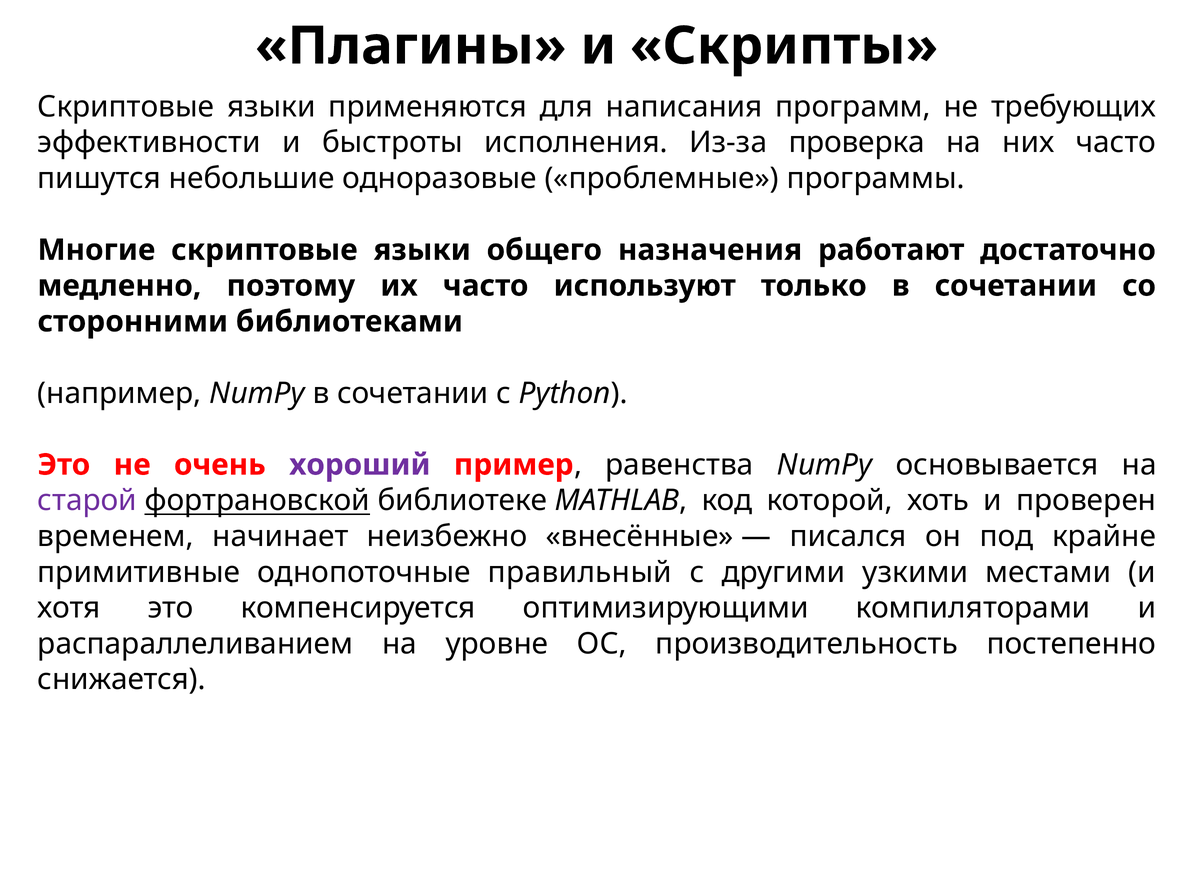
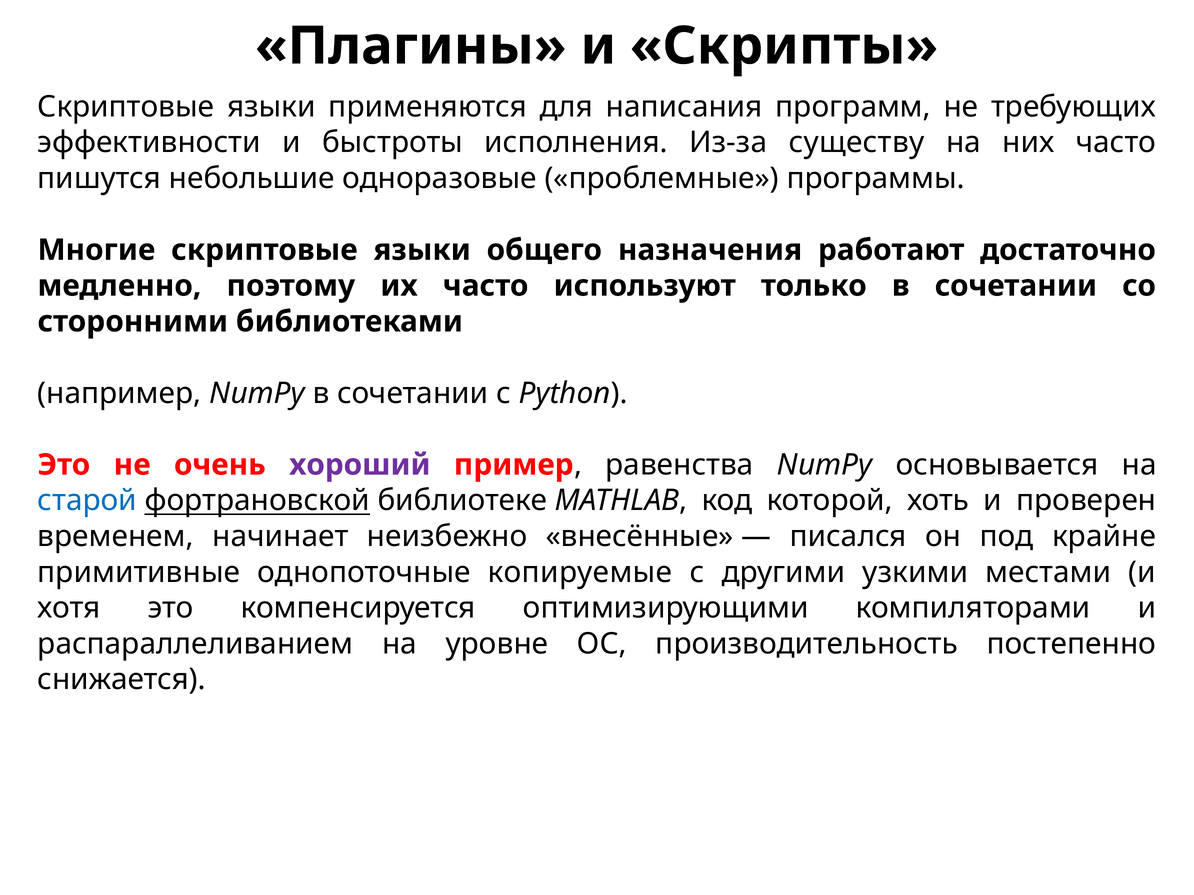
проверка: проверка -> существу
старой colour: purple -> blue
правильный: правильный -> копируемые
